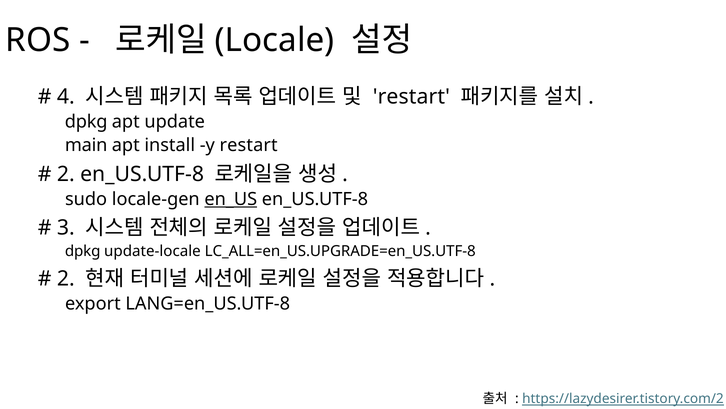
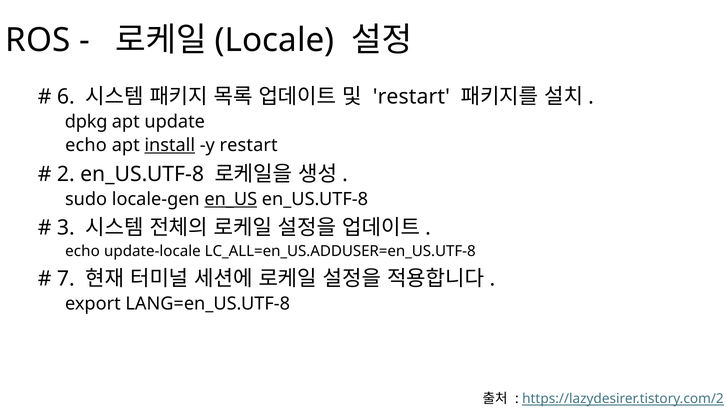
4: 4 -> 6
main at (86, 145): main -> echo
install underline: none -> present
dpkg at (83, 251): dpkg -> echo
LC_ALL=en_US.UPGRADE=en_US.UTF-8: LC_ALL=en_US.UPGRADE=en_US.UTF-8 -> LC_ALL=en_US.ADDUSER=en_US.UTF-8
2 at (66, 278): 2 -> 7
